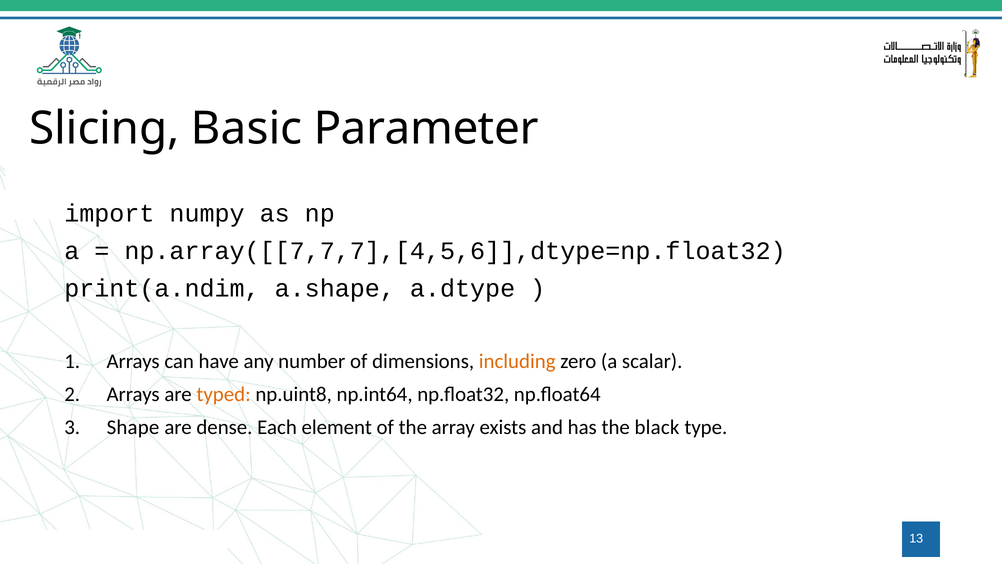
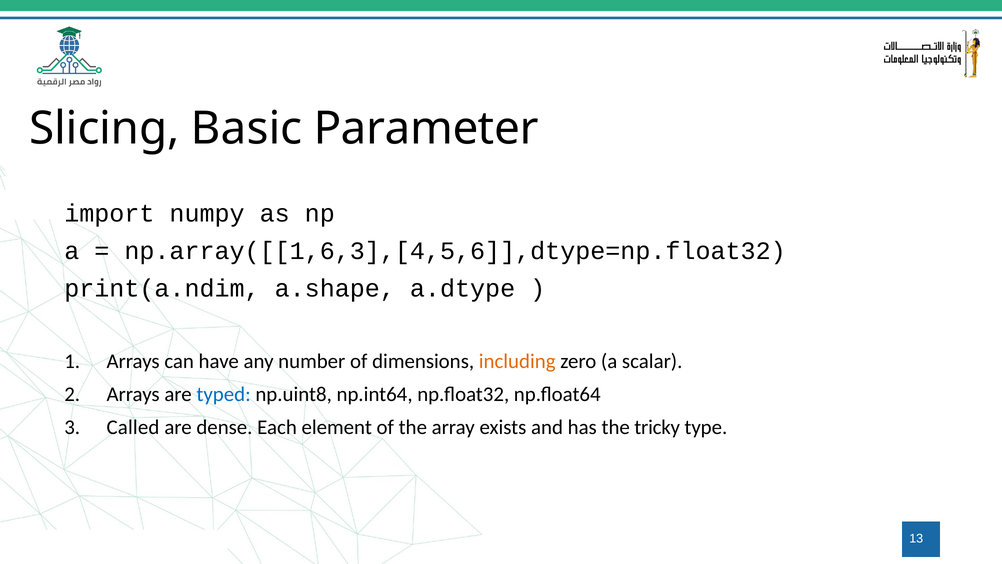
np.array([[7,7,7],[4,5,6]],dtype=np.float32: np.array([[7,7,7],[4,5,6]],dtype=np.float32 -> np.array([[1,6,3],[4,5,6]],dtype=np.float32
typed colour: orange -> blue
Shape: Shape -> Called
black: black -> tricky
